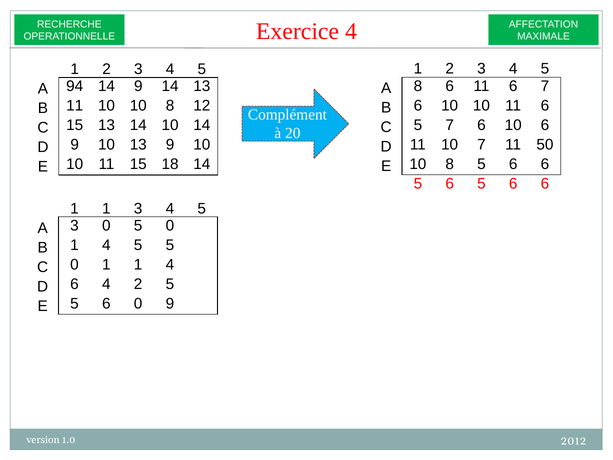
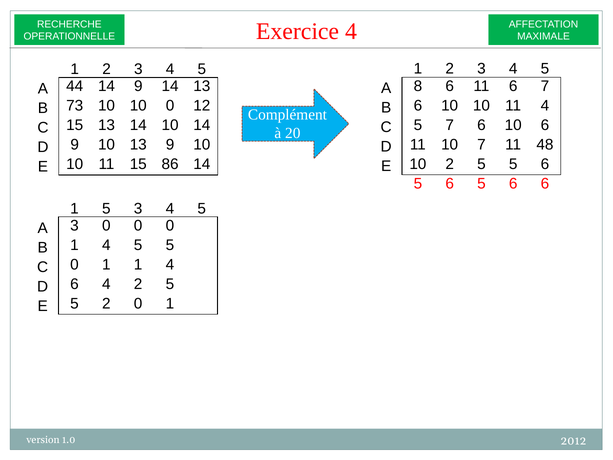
94: 94 -> 44
10 11 6: 6 -> 4
B 11: 11 -> 73
10 10 8: 8 -> 0
50: 50 -> 48
E 10 8: 8 -> 2
6 at (513, 164): 6 -> 5
18: 18 -> 86
1 at (106, 208): 1 -> 5
3 0 5: 5 -> 0
E 5 6: 6 -> 2
9 at (170, 303): 9 -> 1
